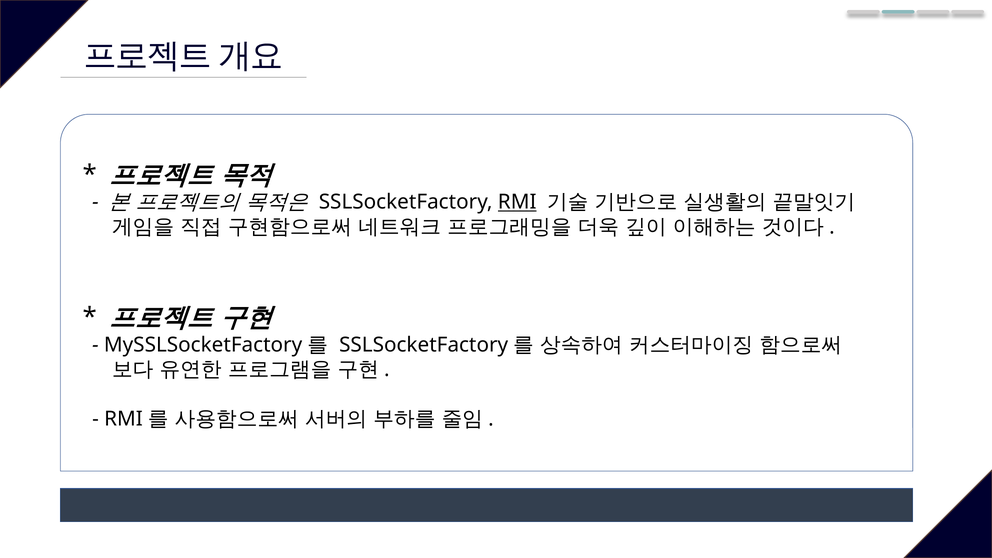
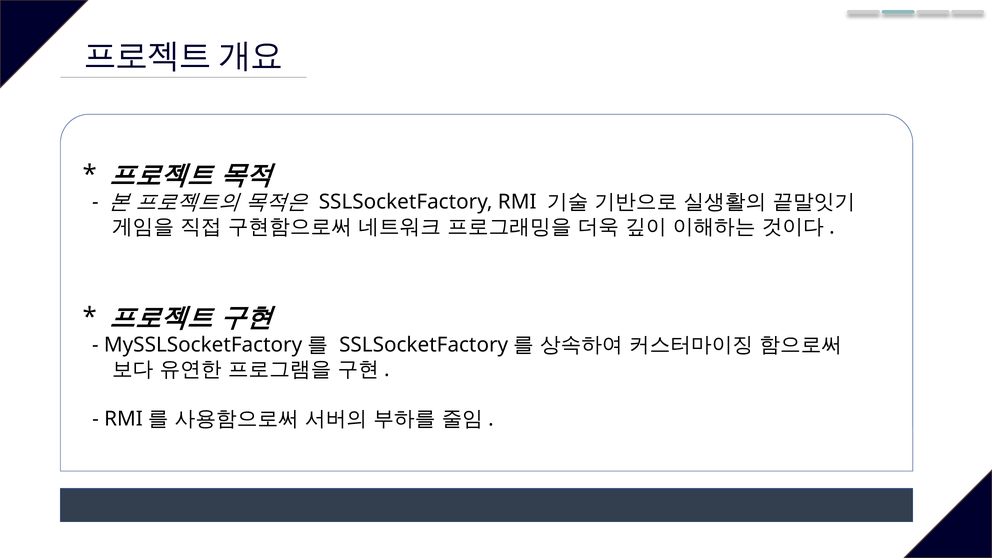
RMI underline: present -> none
